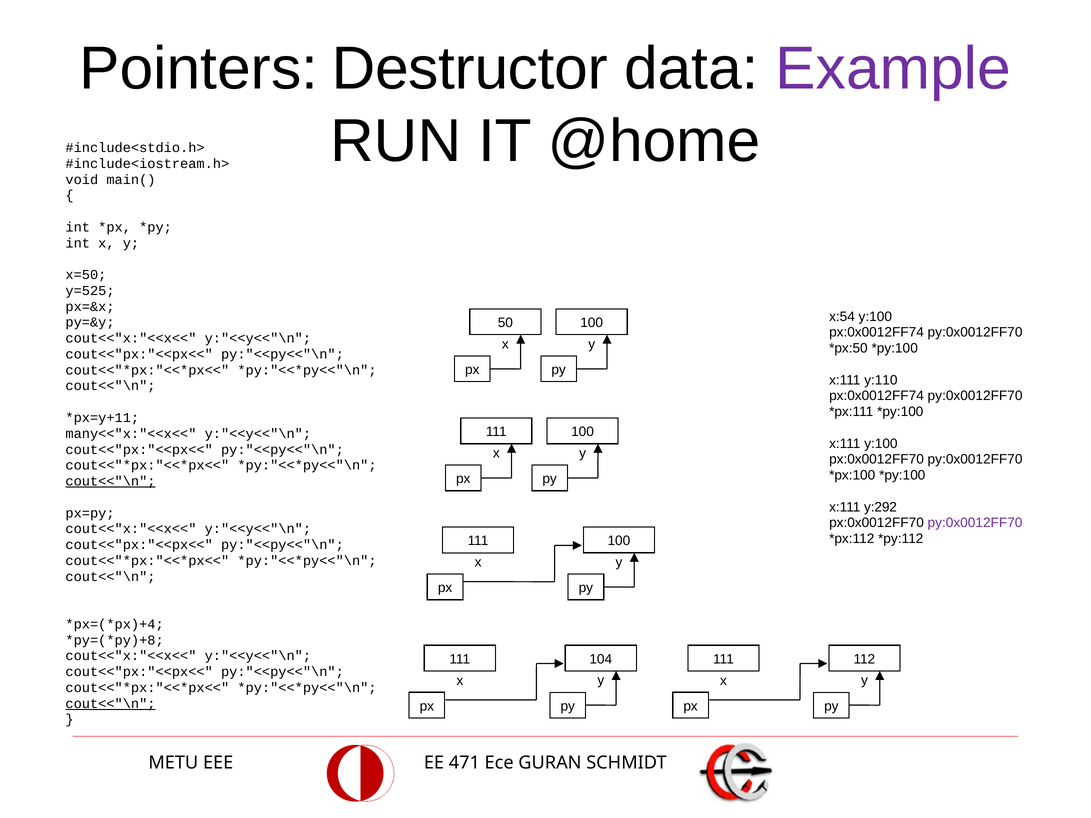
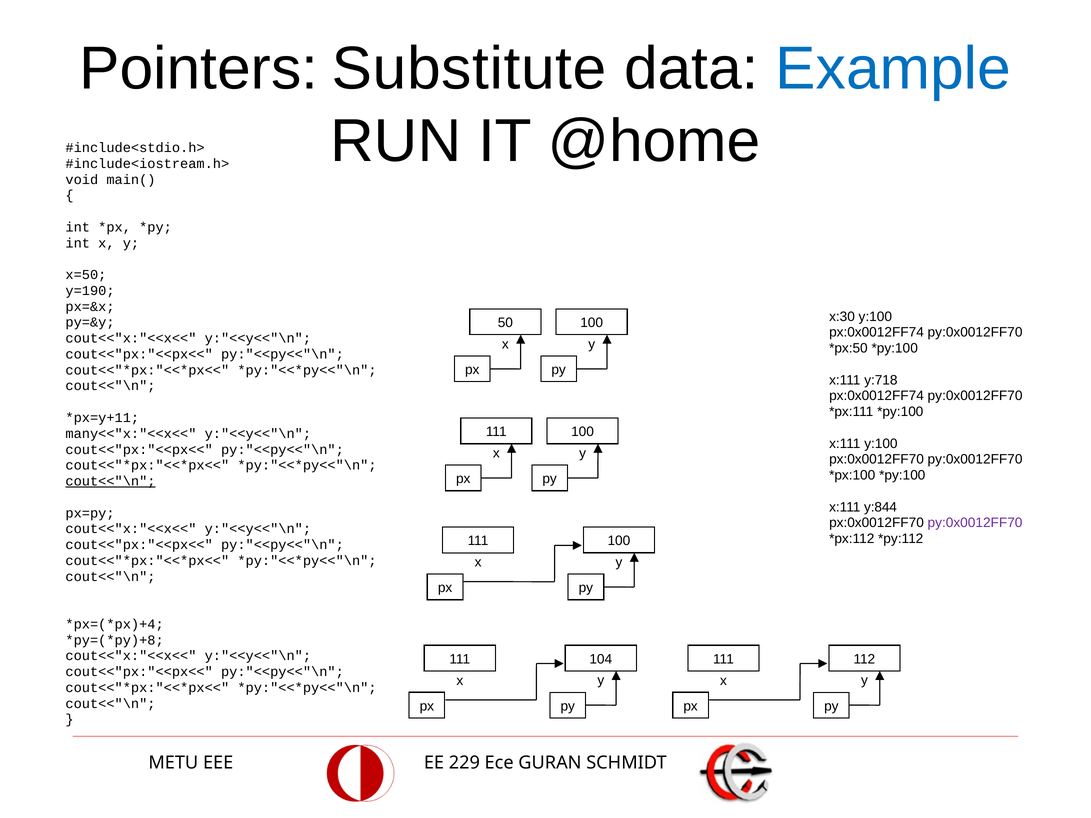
Destructor: Destructor -> Substitute
Example colour: purple -> blue
y=525: y=525 -> y=190
x:54: x:54 -> x:30
y:110: y:110 -> y:718
y:292: y:292 -> y:844
cout<<"\n at (111, 704) underline: present -> none
471: 471 -> 229
